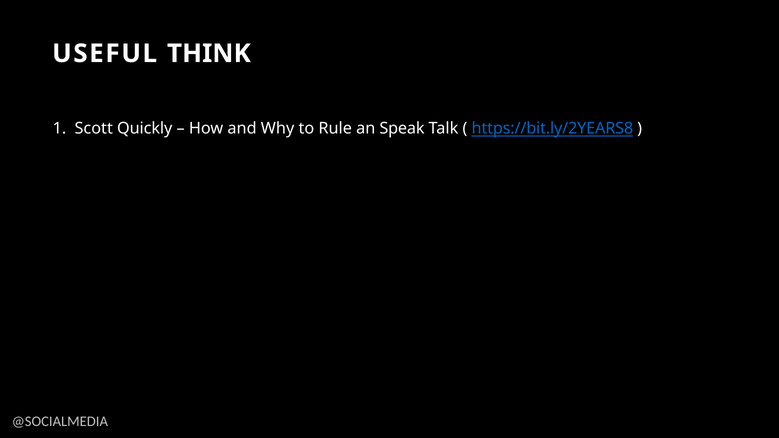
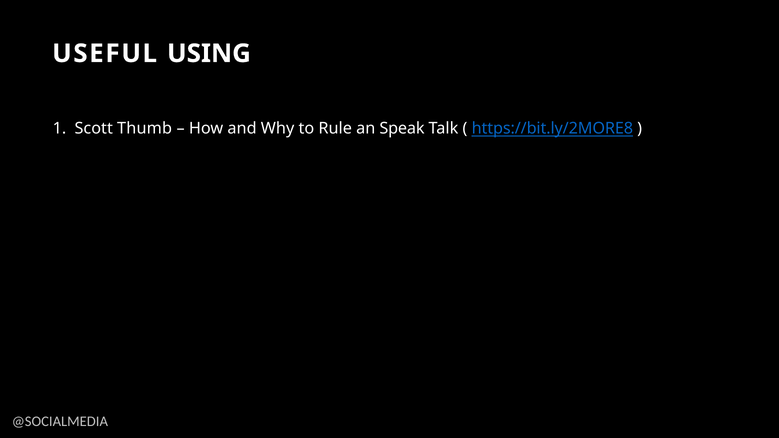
THINK: THINK -> USING
Quickly: Quickly -> Thumb
https://bit.ly/2YEARS8: https://bit.ly/2YEARS8 -> https://bit.ly/2MORE8
